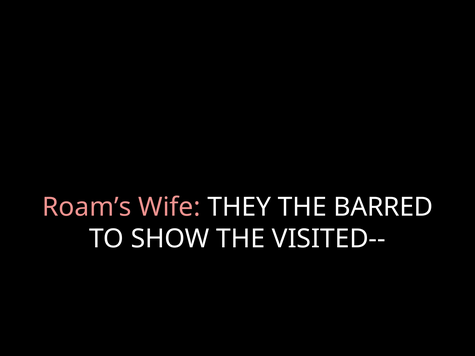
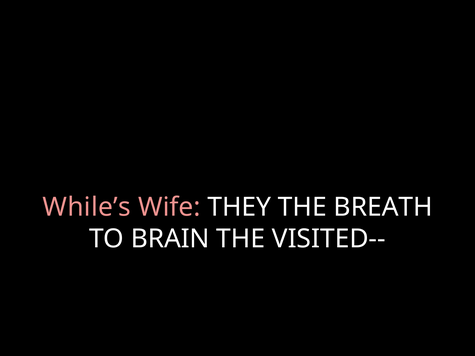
Roam’s: Roam’s -> While’s
BARRED: BARRED -> BREATH
SHOW: SHOW -> BRAIN
